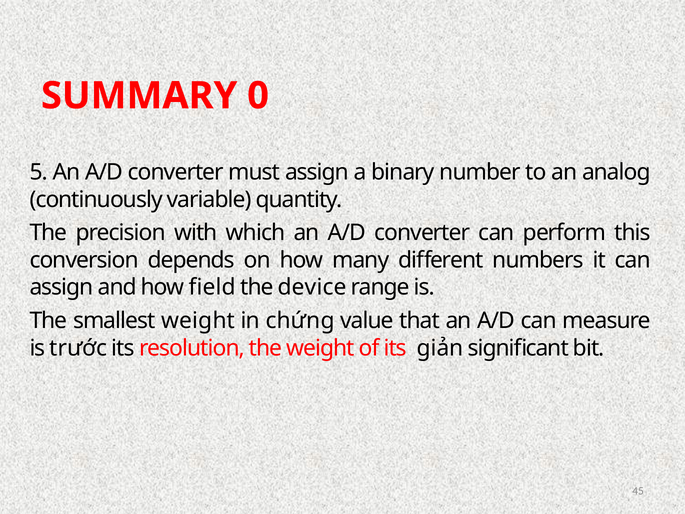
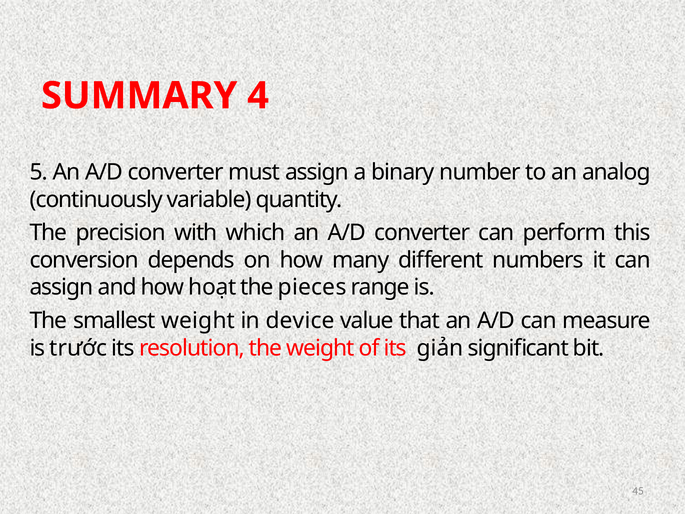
0: 0 -> 4
field: field -> hoạt
device: device -> pieces
chứng: chứng -> device
